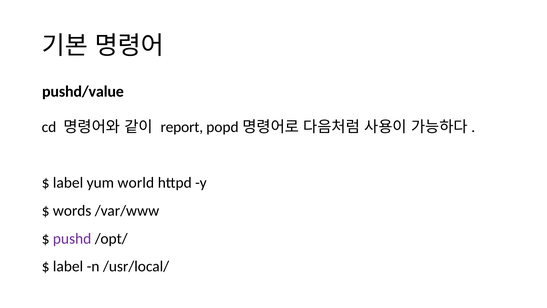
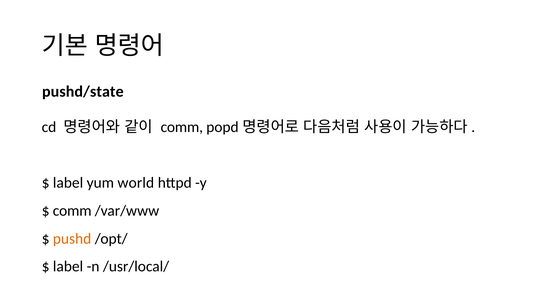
pushd/value: pushd/value -> pushd/state
report at (182, 127): report -> comm
words at (72, 211): words -> comm
pushd colour: purple -> orange
